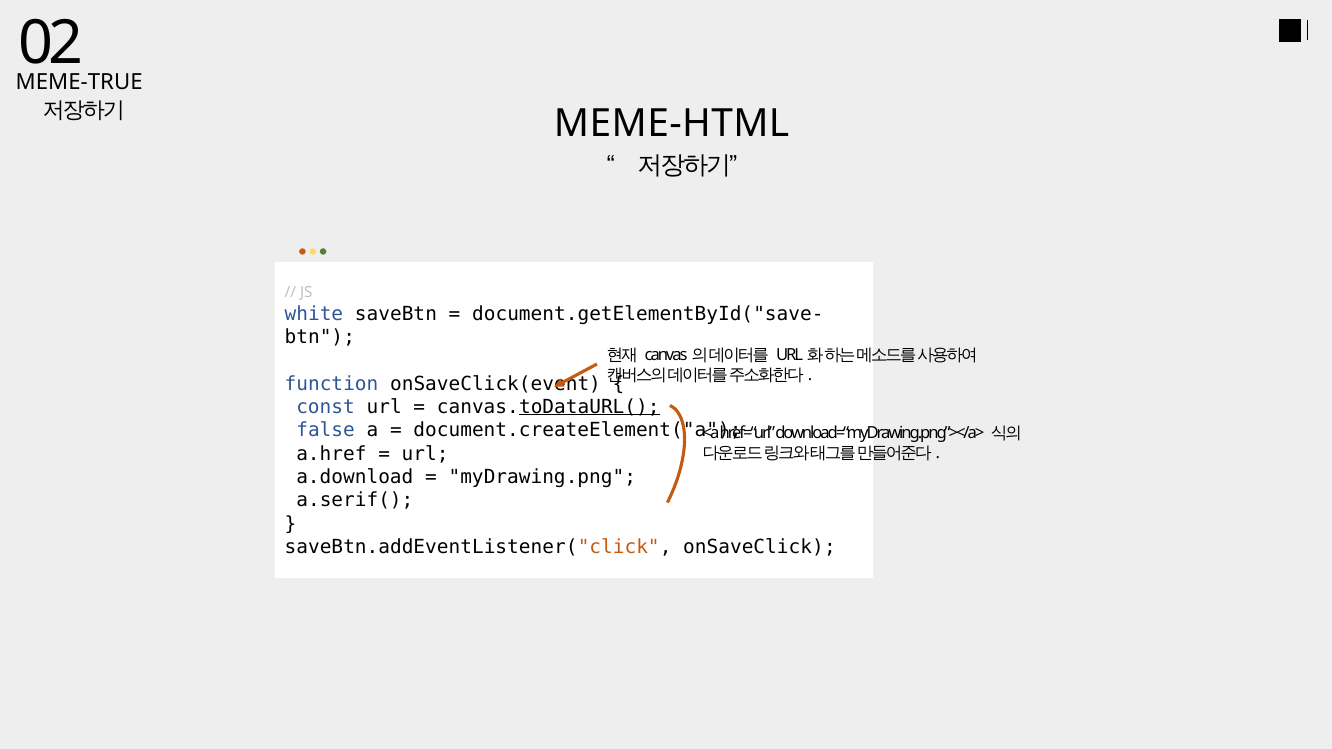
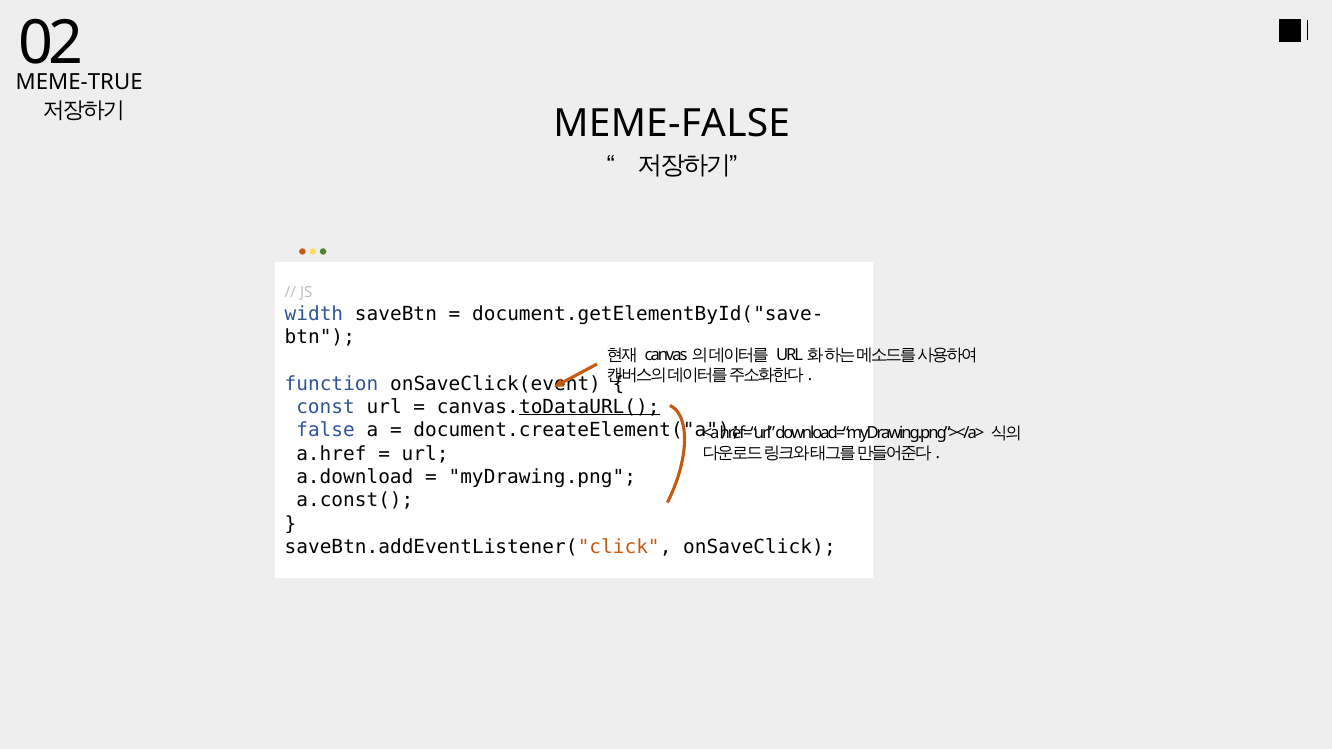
MEME-HTML: MEME-HTML -> MEME-FALSE
white: white -> width
a.serif(: a.serif( -> a.const(
